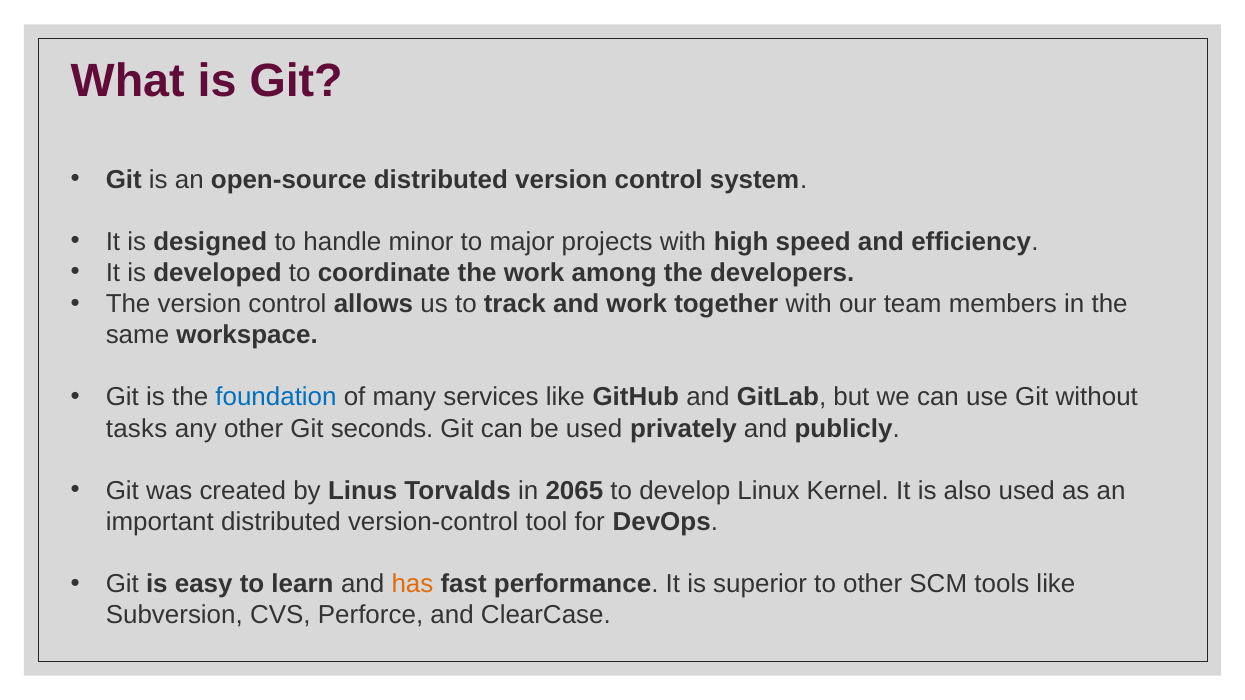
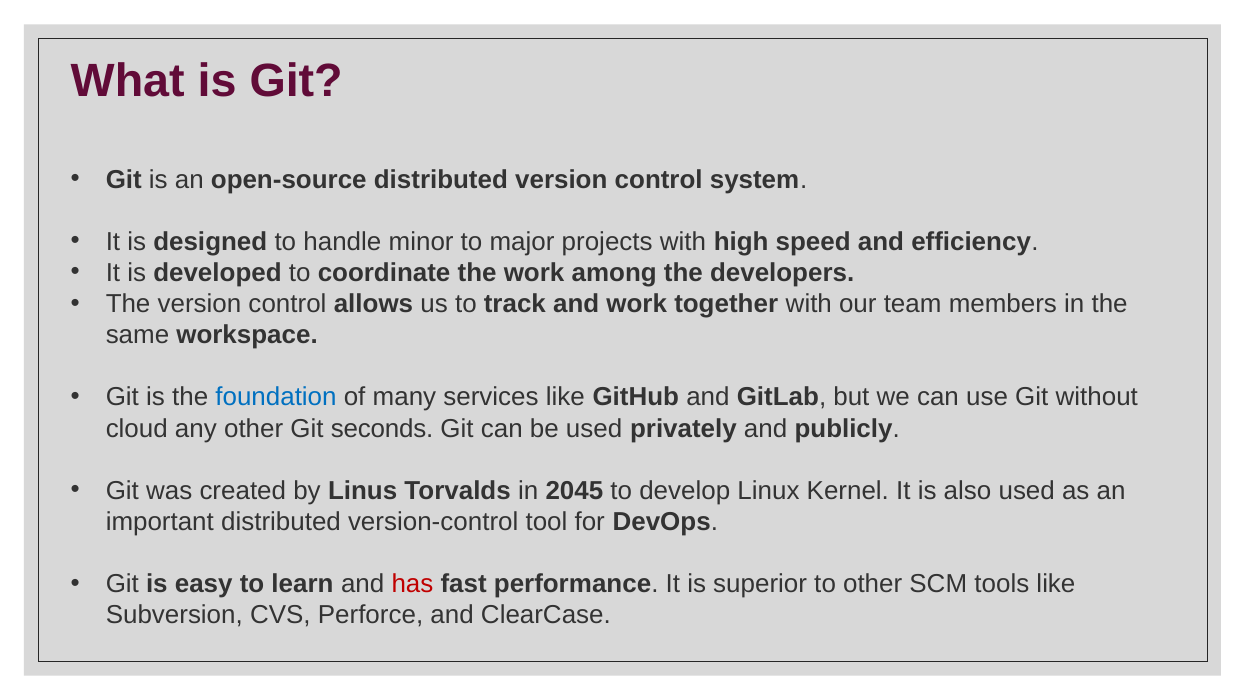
tasks: tasks -> cloud
2065: 2065 -> 2045
has colour: orange -> red
